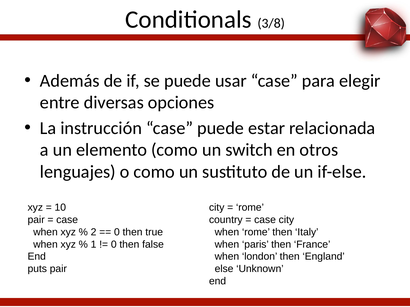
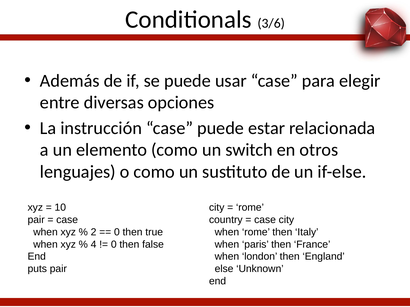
3/8: 3/8 -> 3/6
1: 1 -> 4
